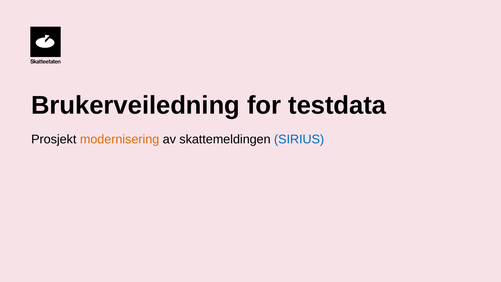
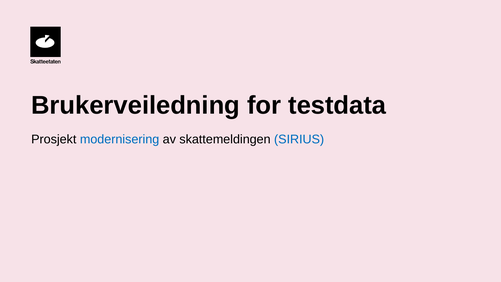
modernisering colour: orange -> blue
